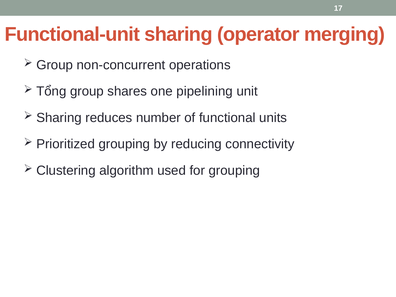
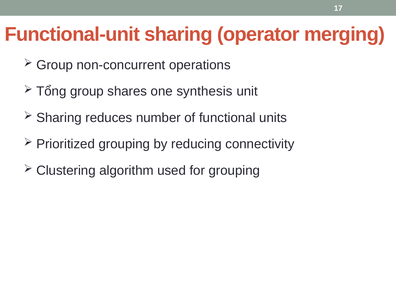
pipelining: pipelining -> synthesis
